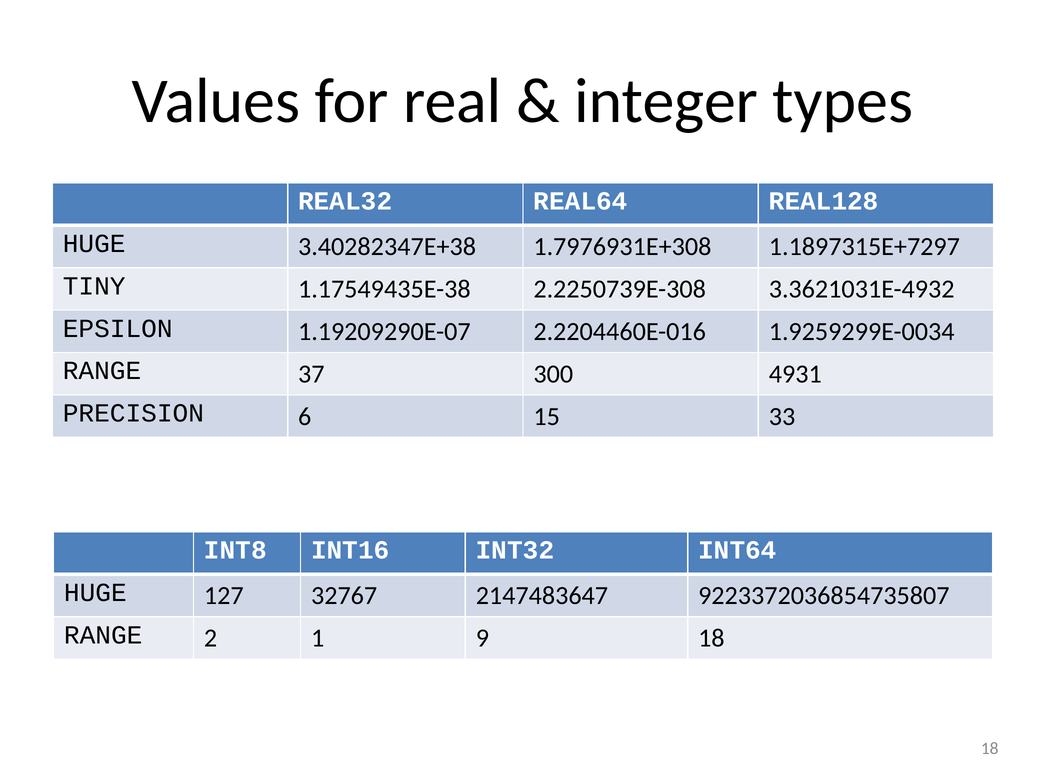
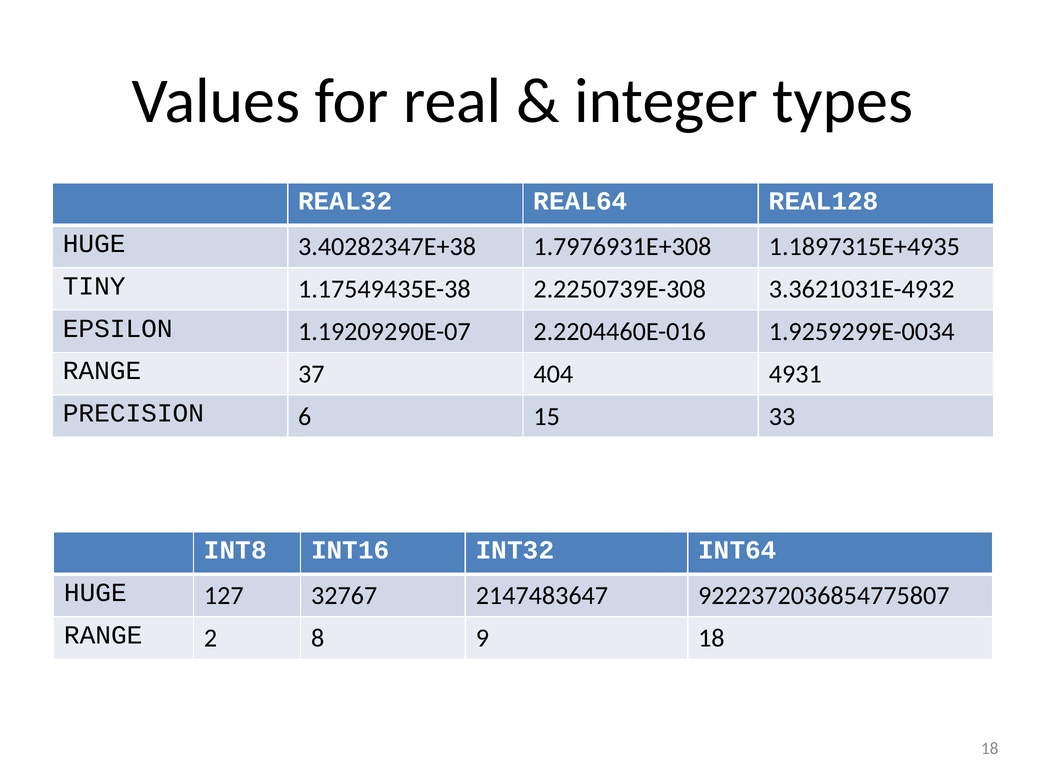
1.1897315E+7297: 1.1897315E+7297 -> 1.1897315E+4935
300: 300 -> 404
9223372036854735807: 9223372036854735807 -> 9222372036854775807
1: 1 -> 8
